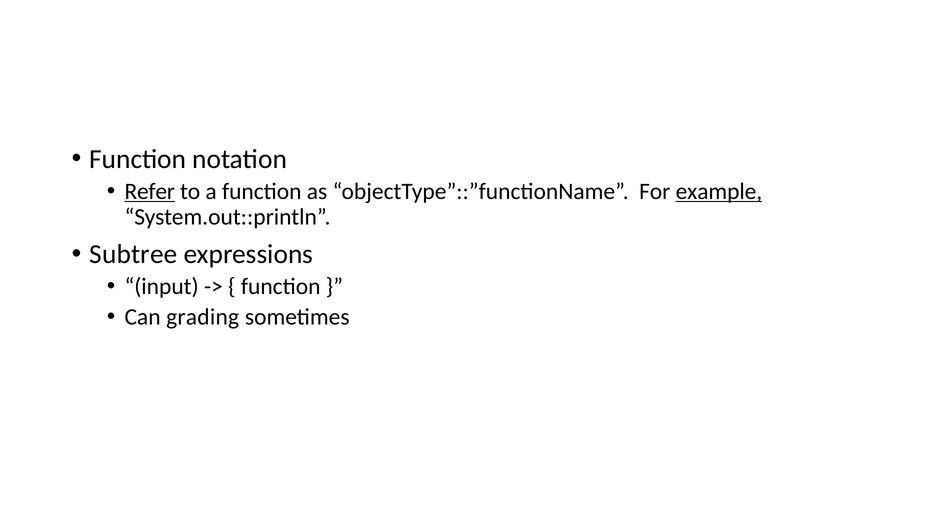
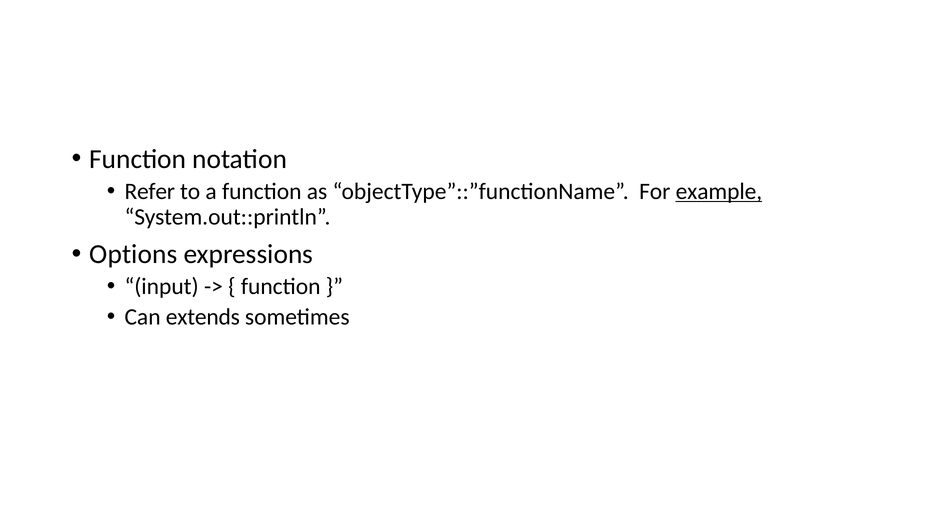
Refer underline: present -> none
Subtree: Subtree -> Options
grading: grading -> extends
